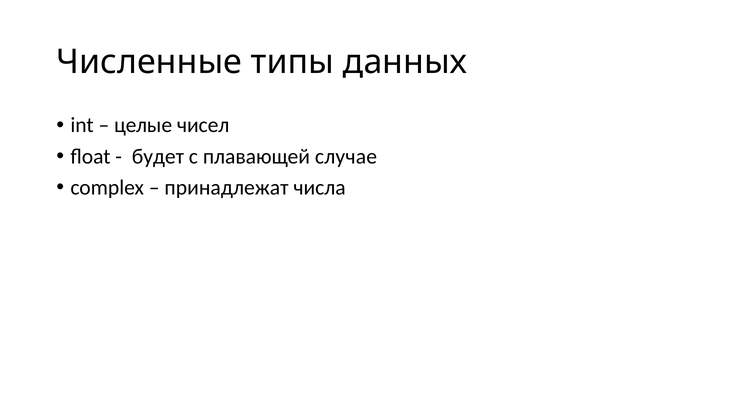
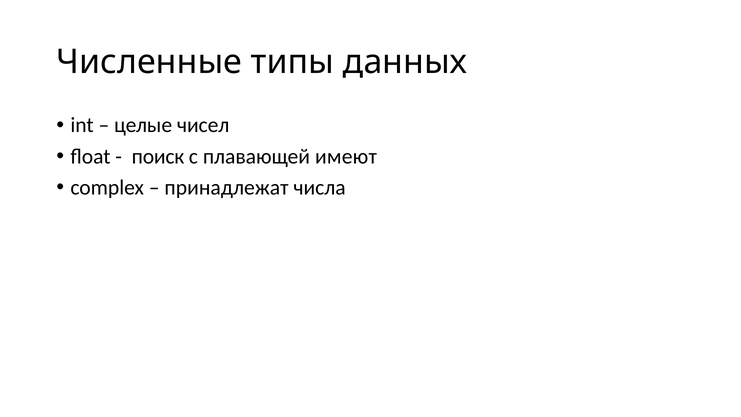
будет: будет -> поиск
случае: случае -> имеют
